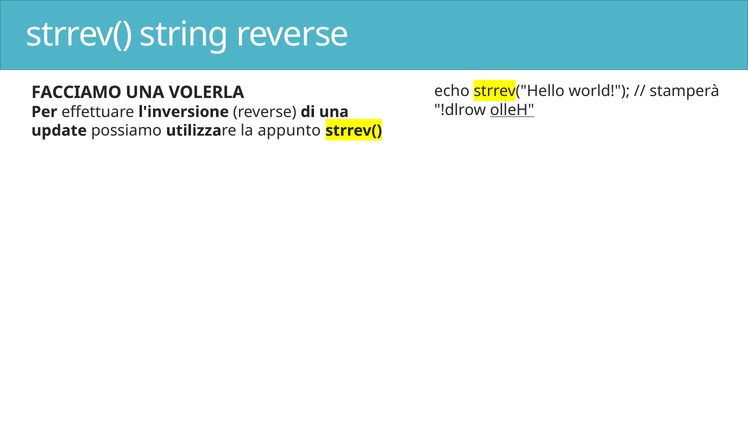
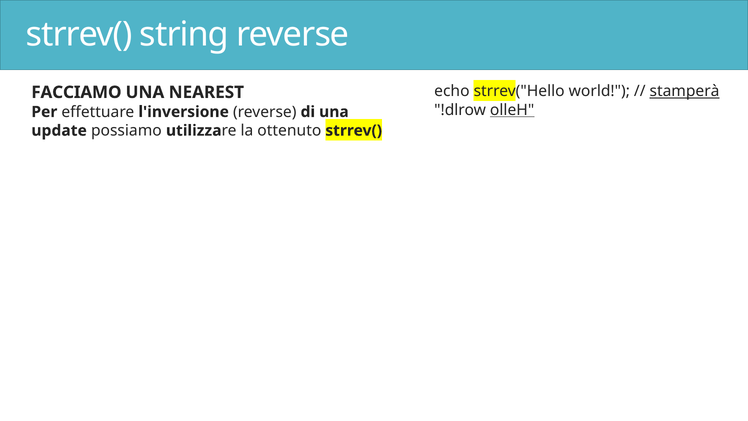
stamperà underline: none -> present
VOLERLA: VOLERLA -> NEAREST
appunto: appunto -> ottenuto
